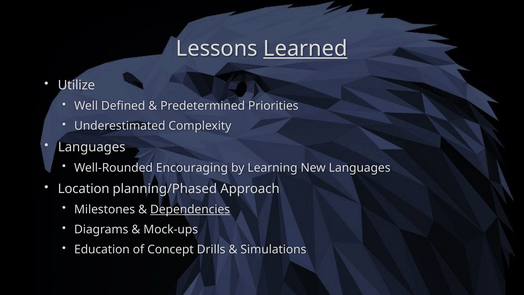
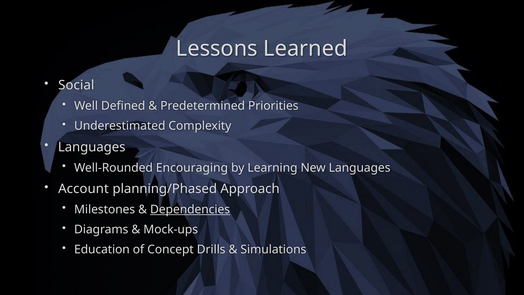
Learned underline: present -> none
Utilize: Utilize -> Social
Location: Location -> Account
